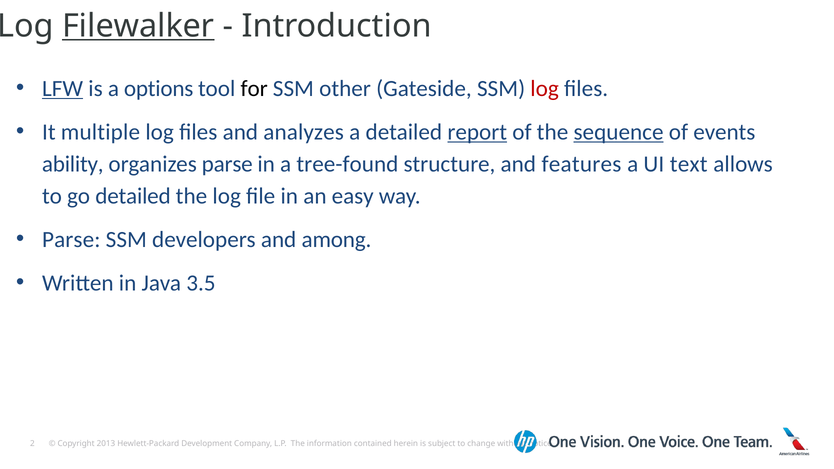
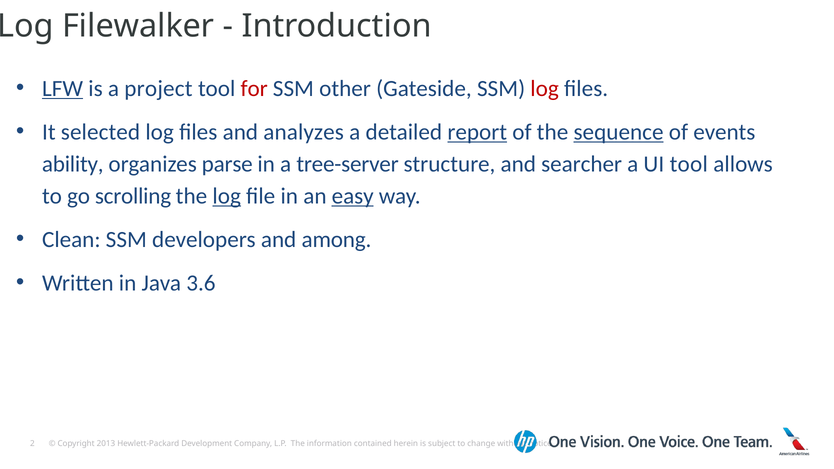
Filewalker underline: present -> none
options: options -> project
for colour: black -> red
multiple: multiple -> selected
tree-found: tree-found -> tree-server
features: features -> searcher
UI text: text -> tool
go detailed: detailed -> scrolling
log at (227, 196) underline: none -> present
easy underline: none -> present
Parse at (71, 240): Parse -> Clean
3.5: 3.5 -> 3.6
